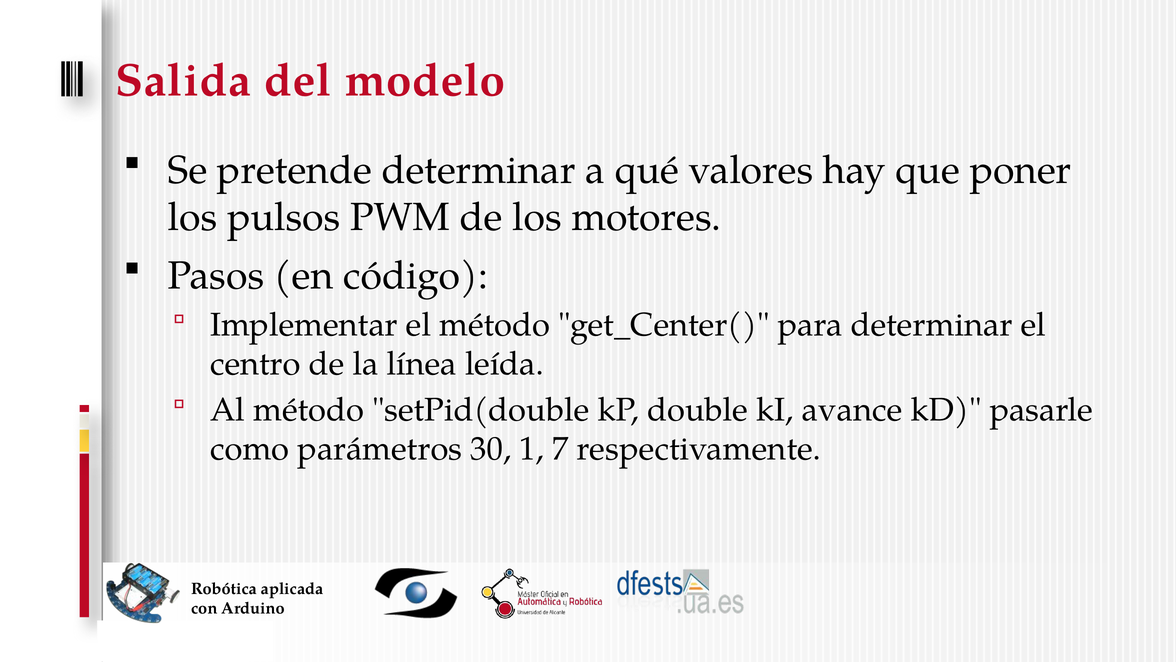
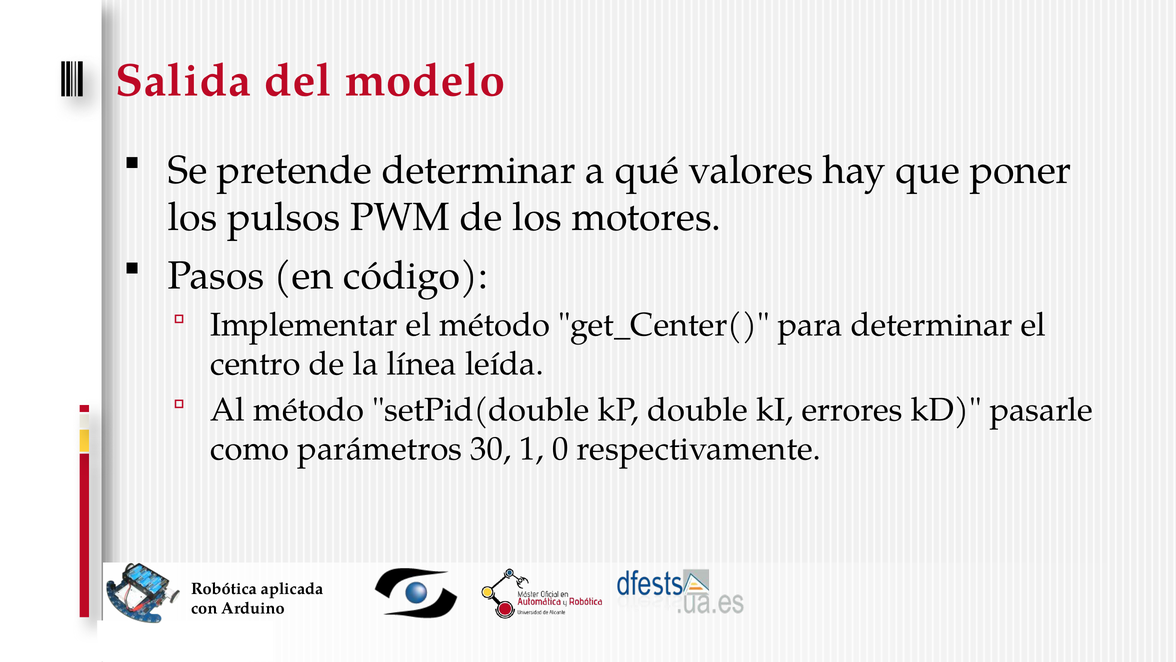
avance: avance -> errores
7: 7 -> 0
